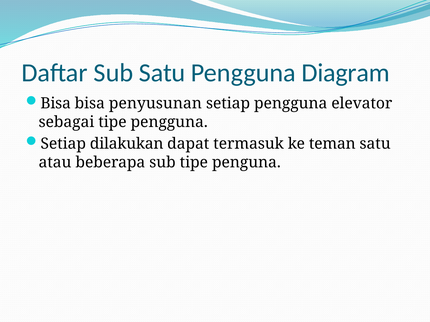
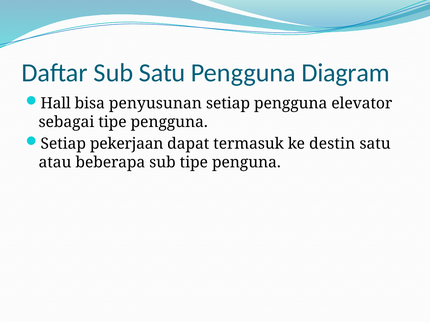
Bisa at (56, 104): Bisa -> Hall
dilakukan: dilakukan -> pekerjaan
teman: teman -> destin
